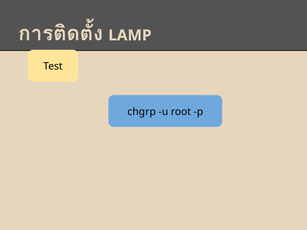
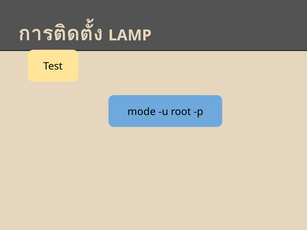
chgrp: chgrp -> mode
